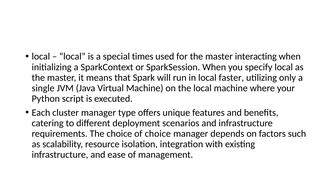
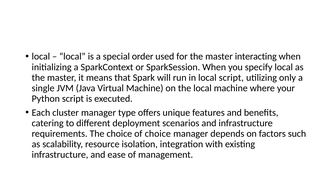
times: times -> order
local faster: faster -> script
